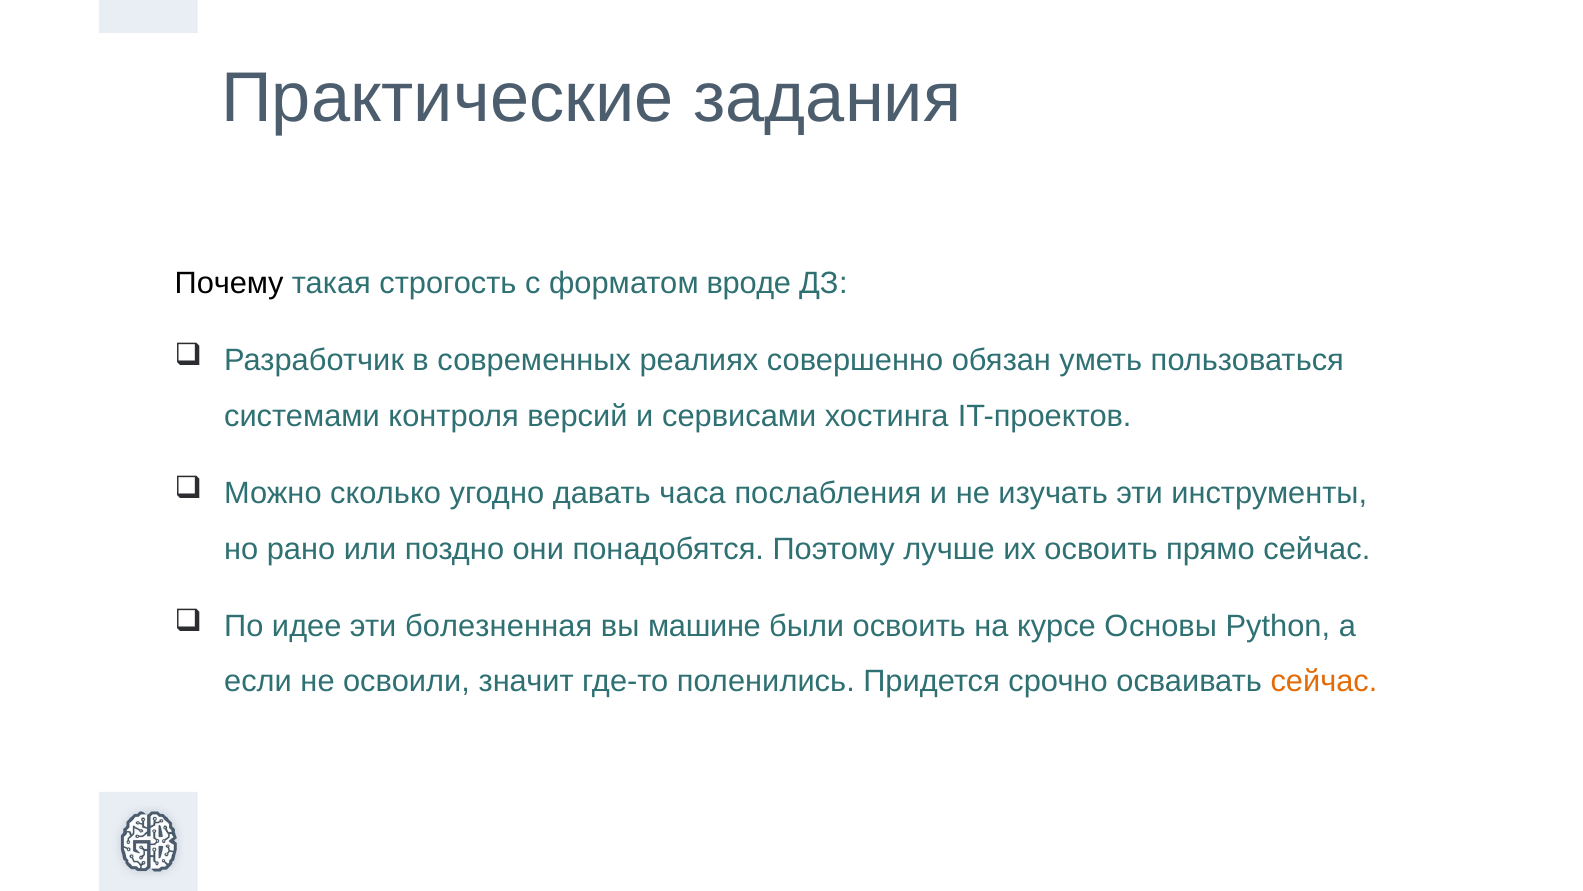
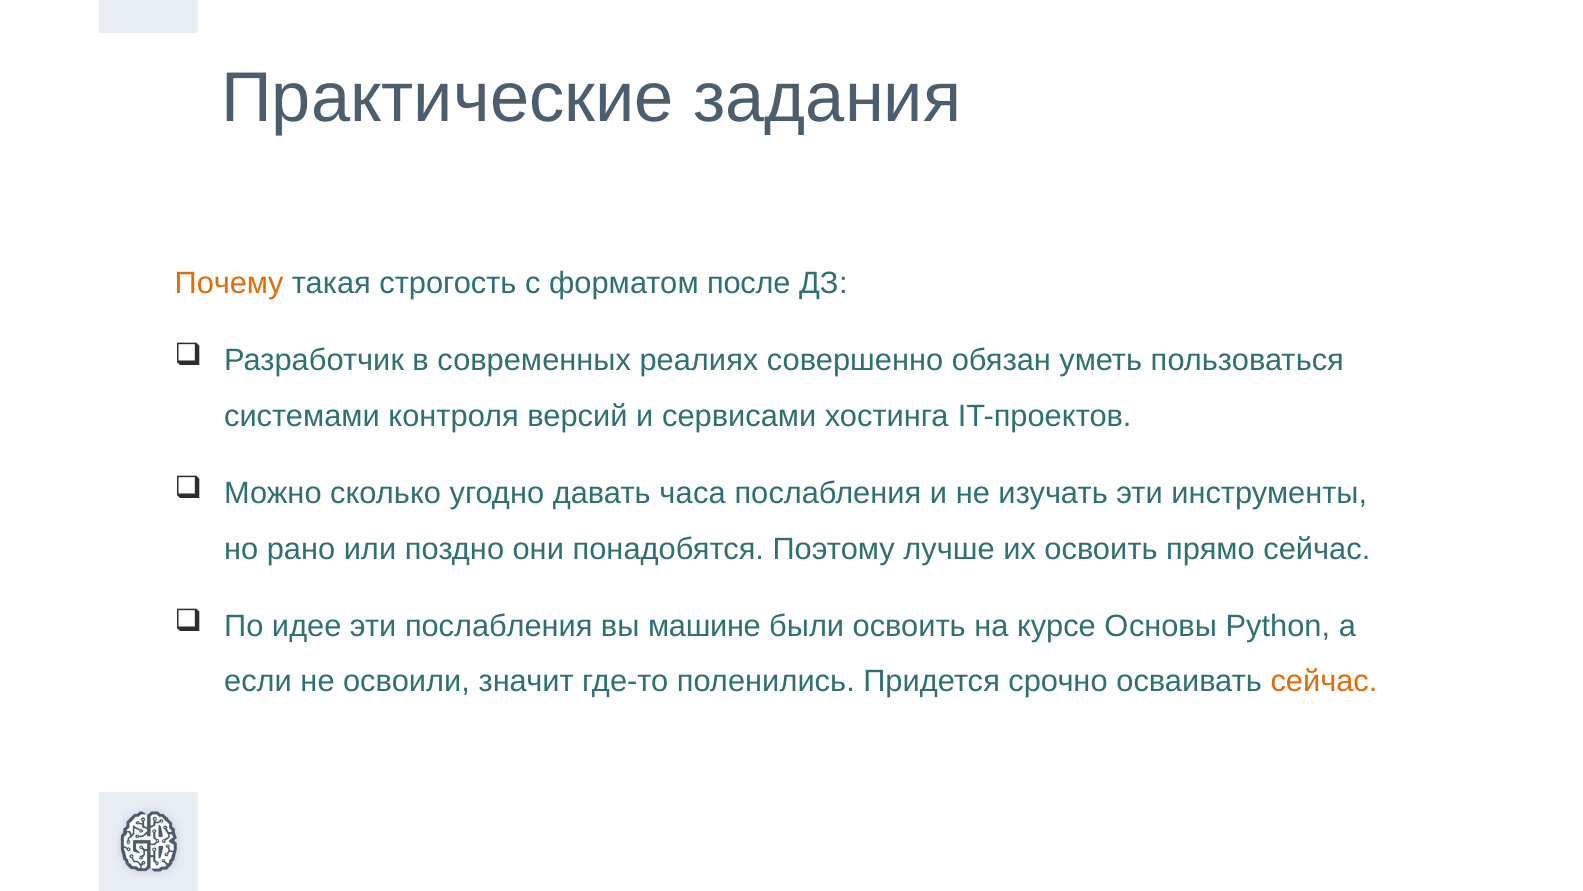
Почему colour: black -> orange
вроде: вроде -> после
эти болезненная: болезненная -> послабления
